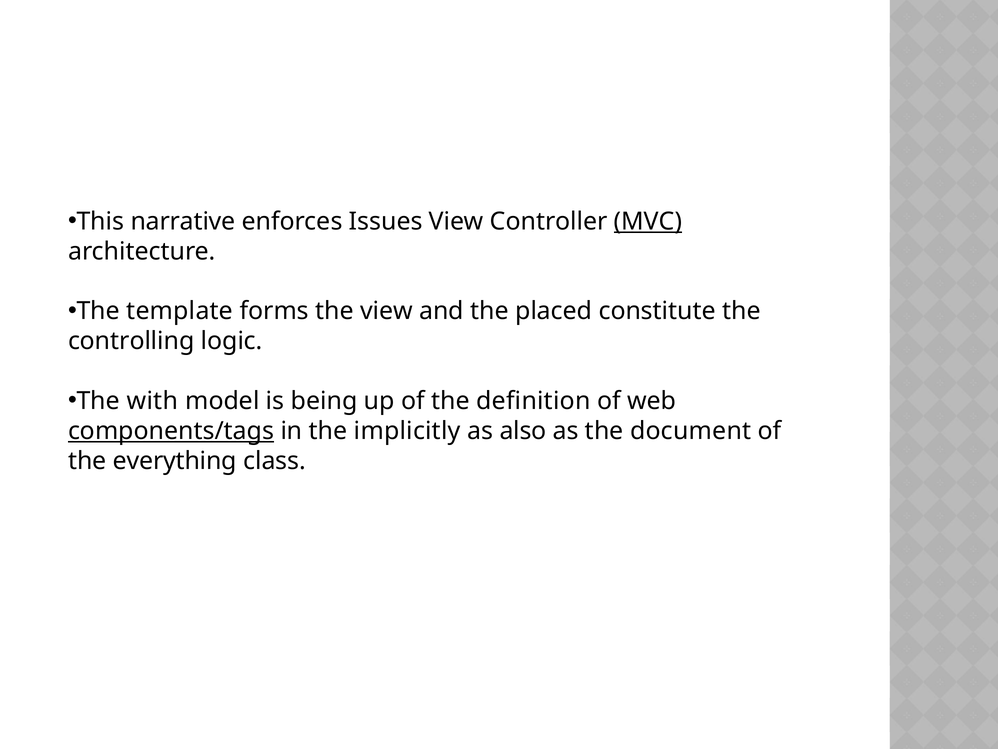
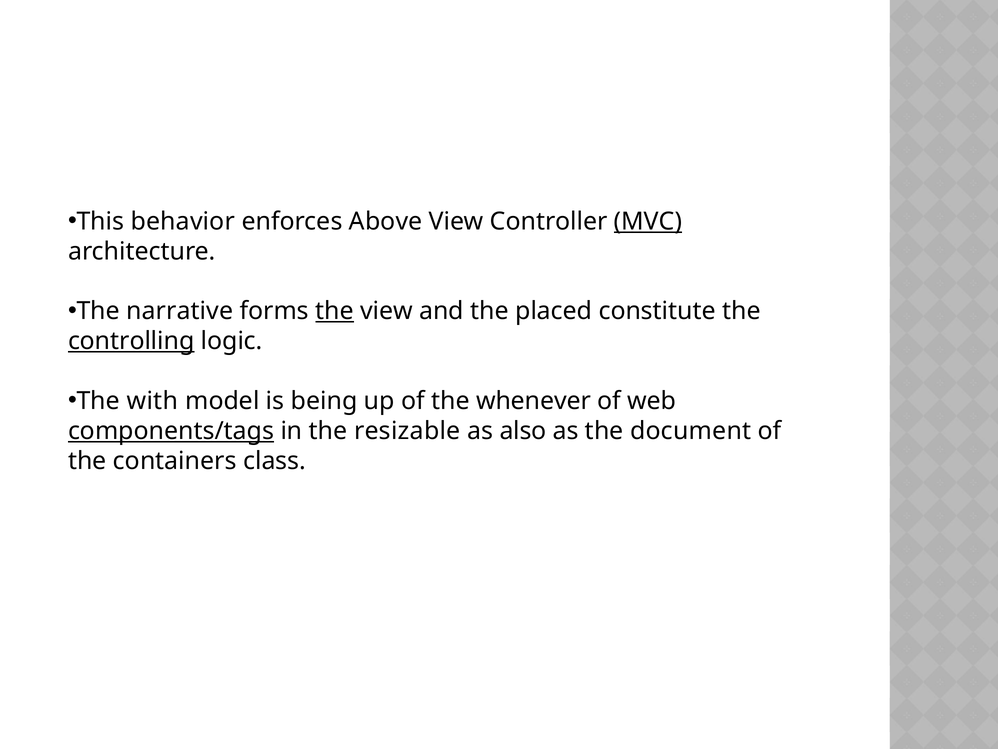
narrative: narrative -> behavior
Issues: Issues -> Above
template: template -> narrative
the at (335, 311) underline: none -> present
controlling underline: none -> present
definition: definition -> whenever
implicitly: implicitly -> resizable
everything: everything -> containers
